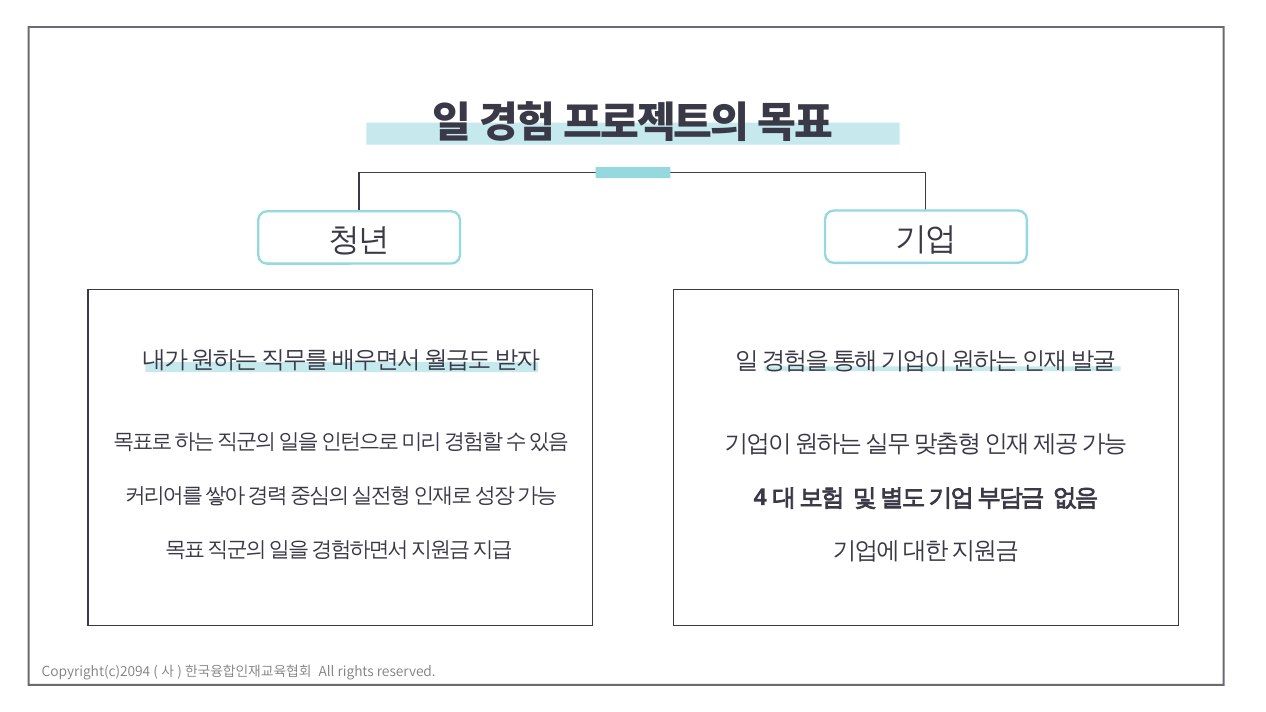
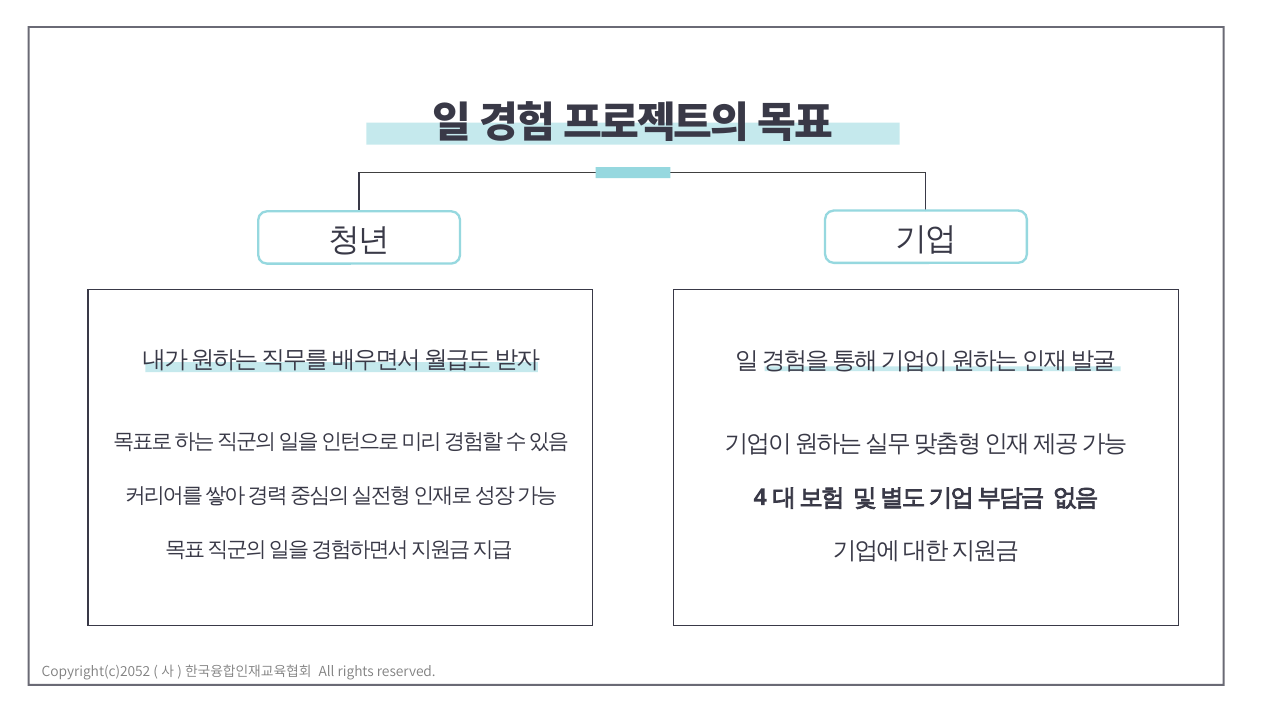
Copyright(c)2094: Copyright(c)2094 -> Copyright(c)2052
